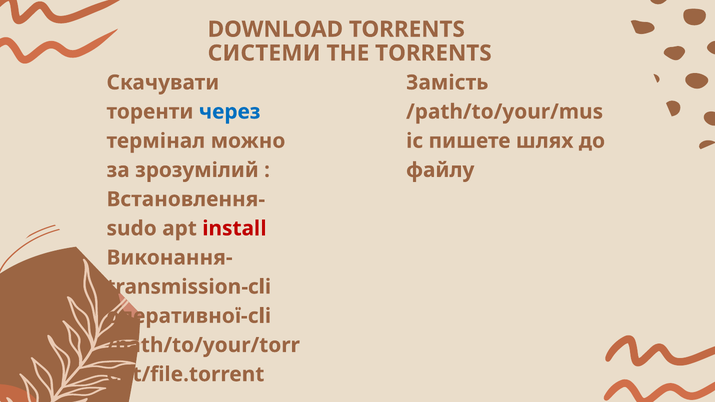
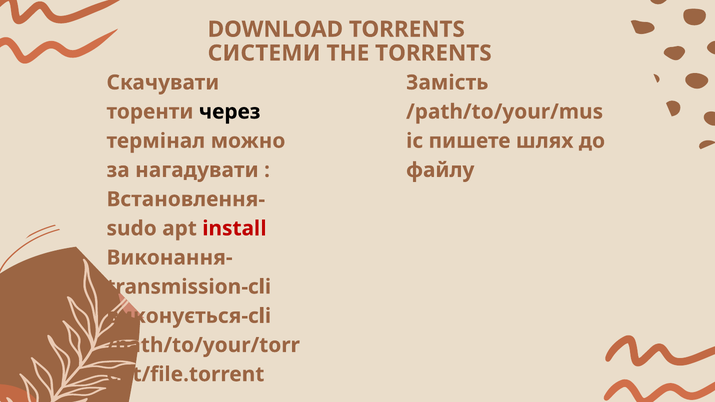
через colour: blue -> black
зрозумілий: зрозумілий -> нагадувати
оперативної-cli: оперативної-cli -> виконується-cli
